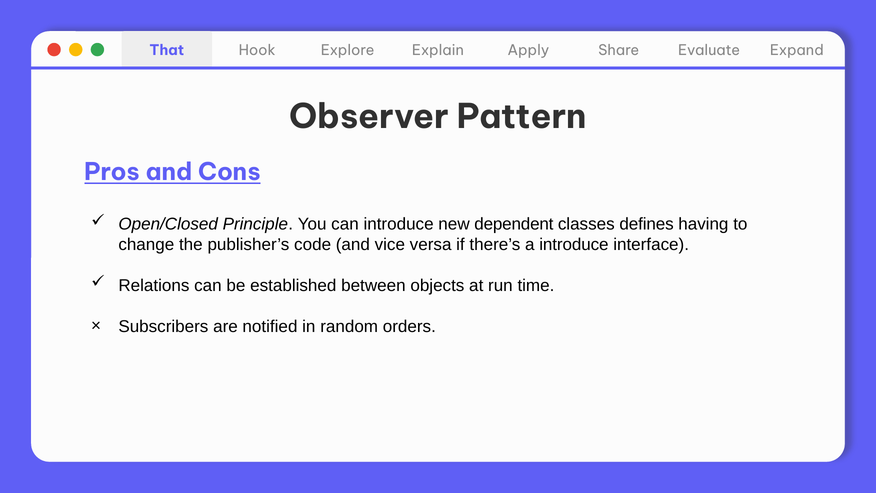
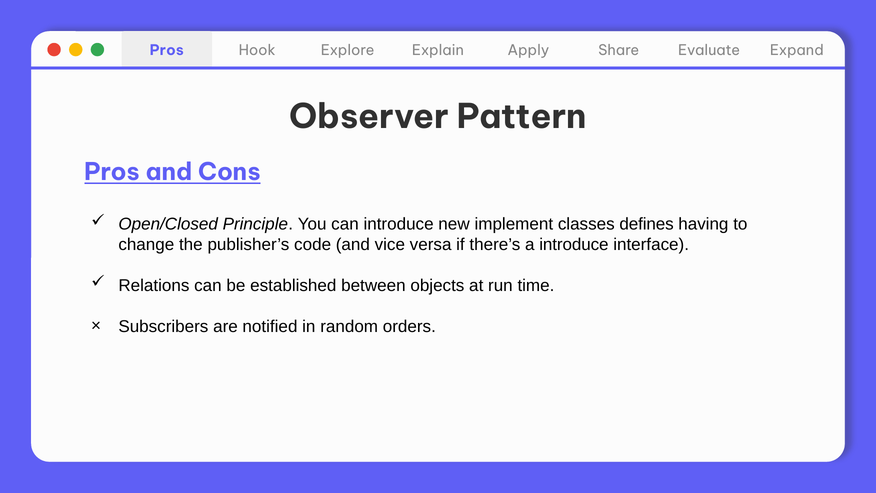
That at (167, 51): That -> Pros
dependent: dependent -> implement
